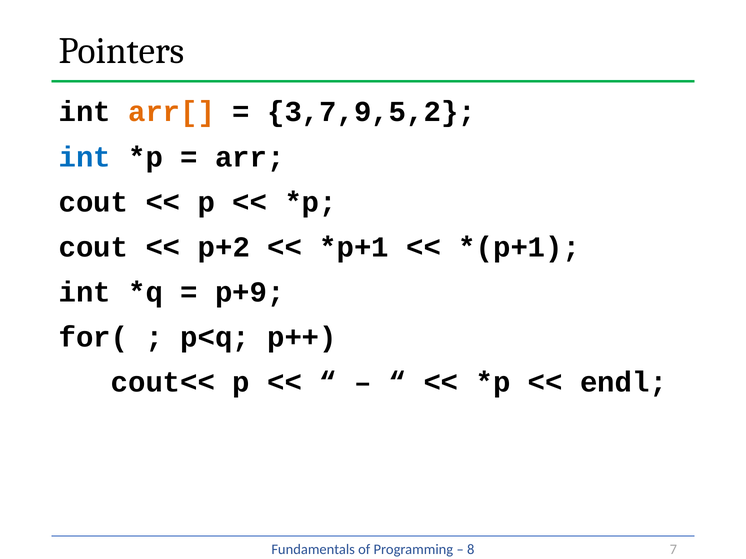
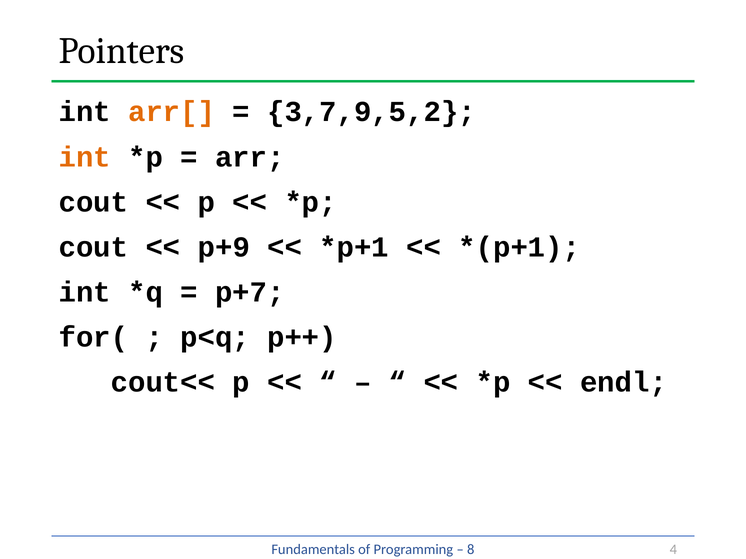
int at (85, 157) colour: blue -> orange
p+2: p+2 -> p+9
p+9: p+9 -> p+7
7: 7 -> 4
